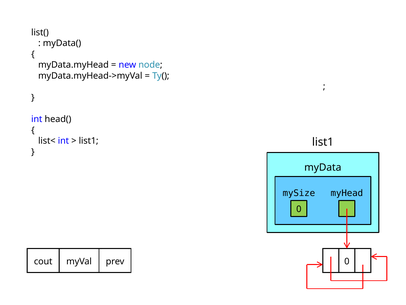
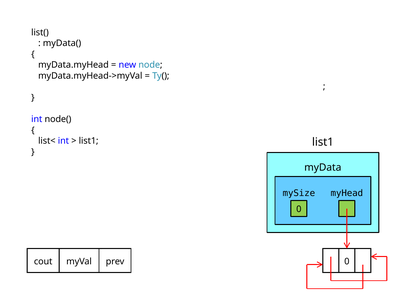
head(: head( -> node(
